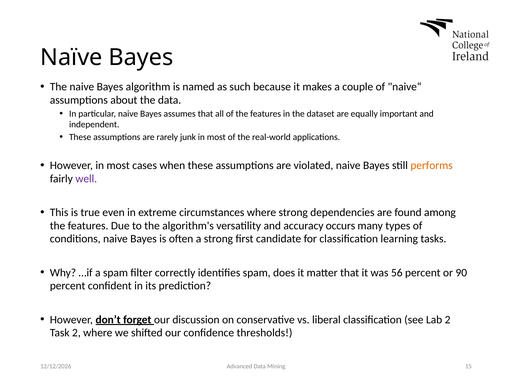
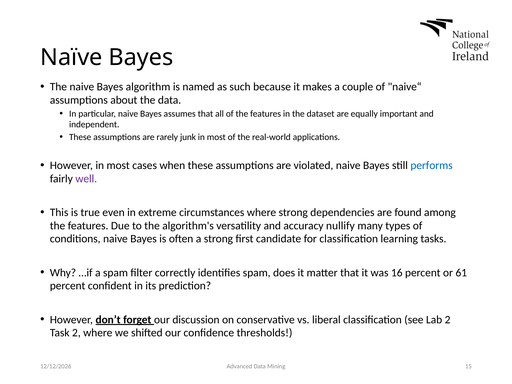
performs colour: orange -> blue
occurs: occurs -> nullify
56: 56 -> 16
90: 90 -> 61
